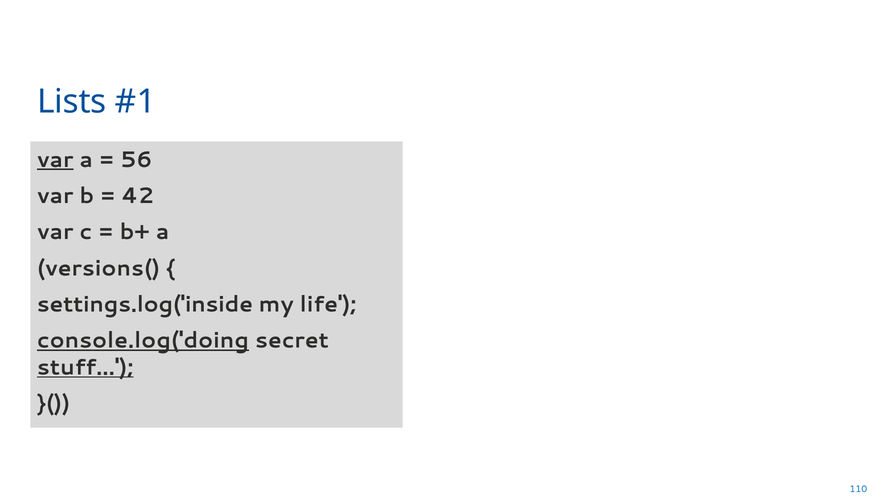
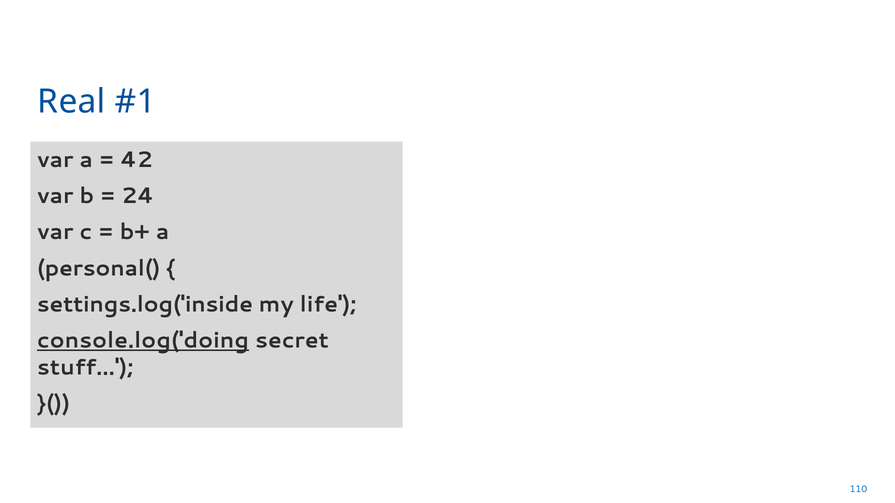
Lists: Lists -> Real
var at (55, 160) underline: present -> none
56: 56 -> 42
42: 42 -> 24
versions(: versions( -> personal(
stuff underline: present -> none
